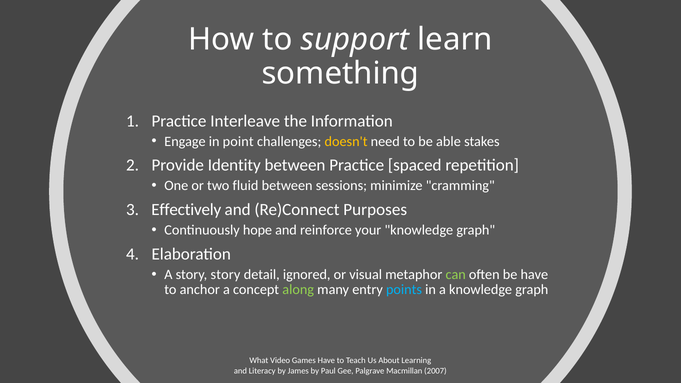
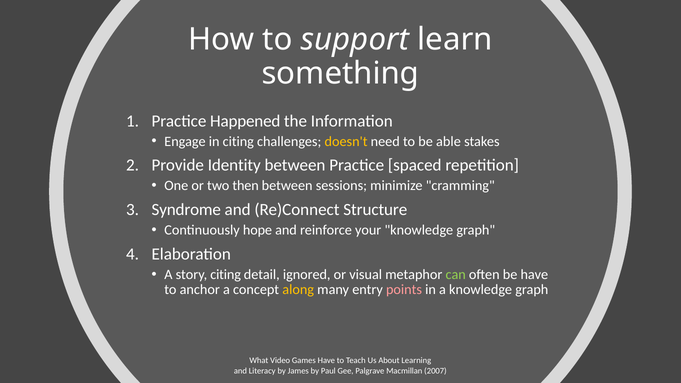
Interleave: Interleave -> Happened
in point: point -> citing
fluid: fluid -> then
Effectively: Effectively -> Syndrome
Purposes: Purposes -> Structure
story story: story -> citing
along colour: light green -> yellow
points colour: light blue -> pink
